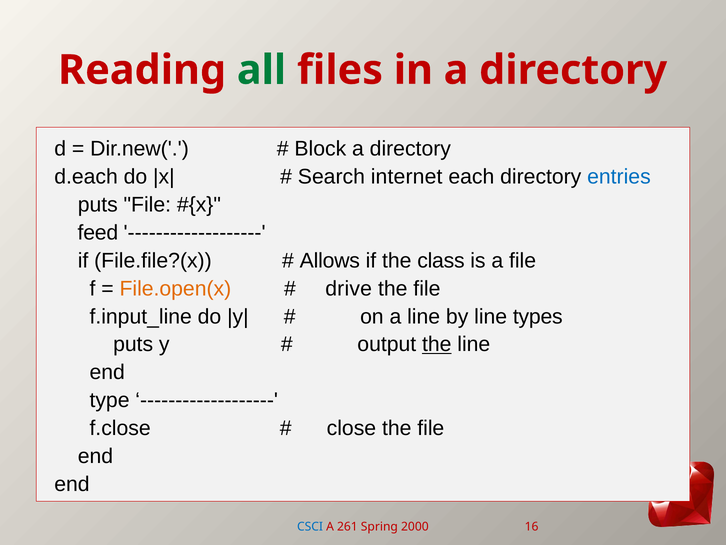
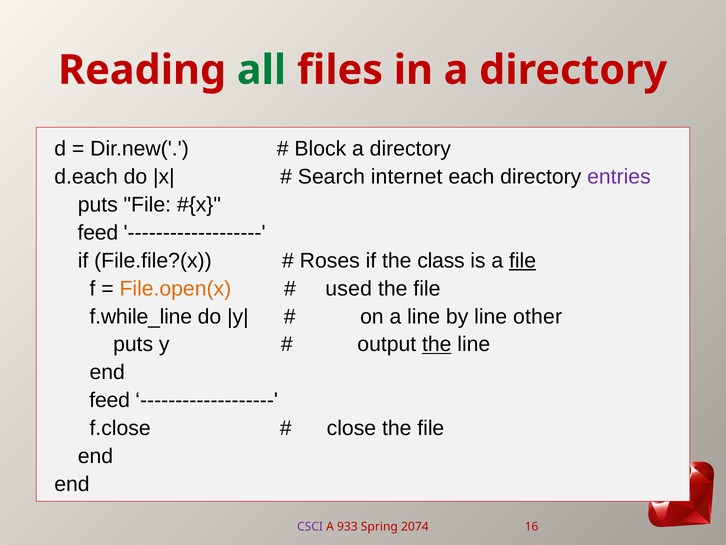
entries colour: blue -> purple
Allows: Allows -> Roses
file at (523, 260) underline: none -> present
drive: drive -> used
f.input_line: f.input_line -> f.while_line
types: types -> other
type at (110, 400): type -> feed
CSCI colour: blue -> purple
261: 261 -> 933
2000: 2000 -> 2074
